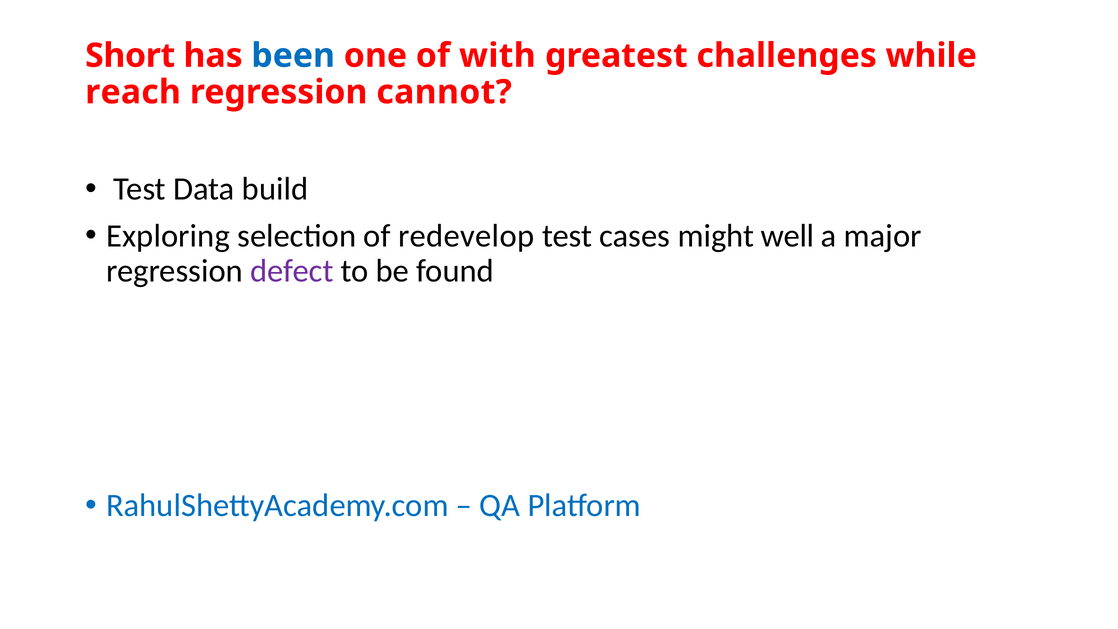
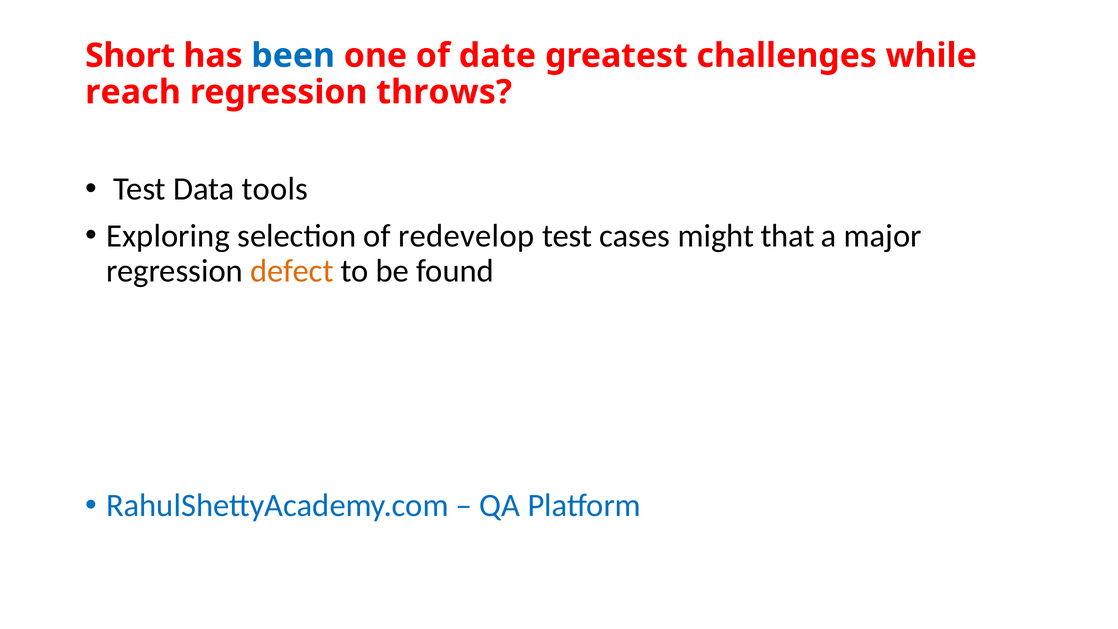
with: with -> date
cannot: cannot -> throws
build: build -> tools
well: well -> that
defect colour: purple -> orange
